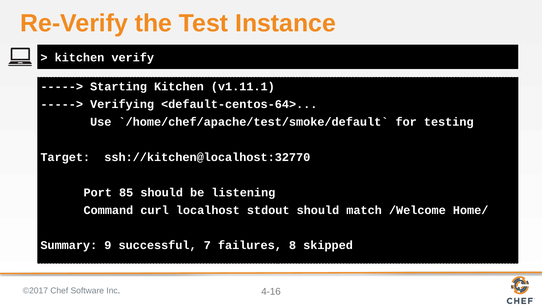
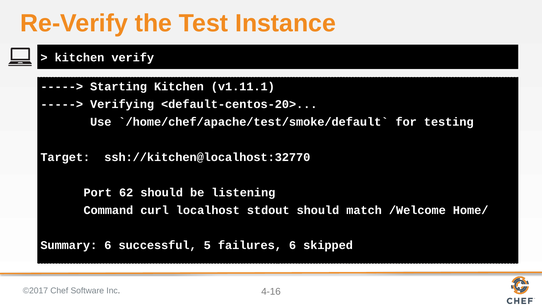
<default-centos-64>: <default-centos-64> -> <default-centos-20>
85: 85 -> 62
Summary 9: 9 -> 6
7: 7 -> 5
failures 8: 8 -> 6
